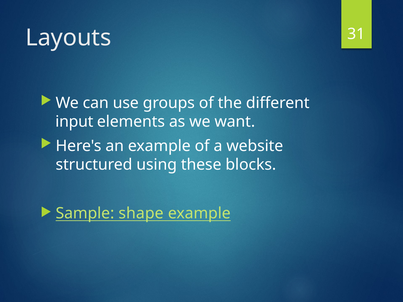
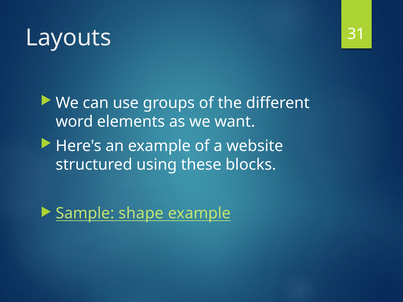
input: input -> word
